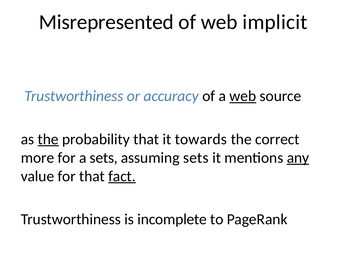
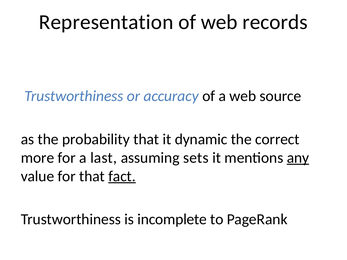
Misrepresented: Misrepresented -> Representation
implicit: implicit -> records
web at (243, 96) underline: present -> none
the at (48, 139) underline: present -> none
towards: towards -> dynamic
a sets: sets -> last
